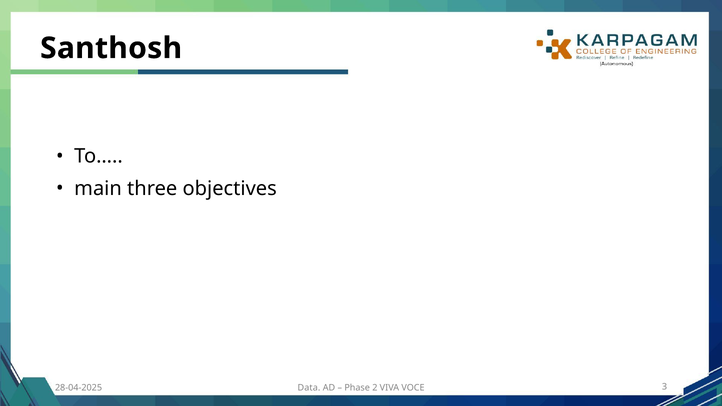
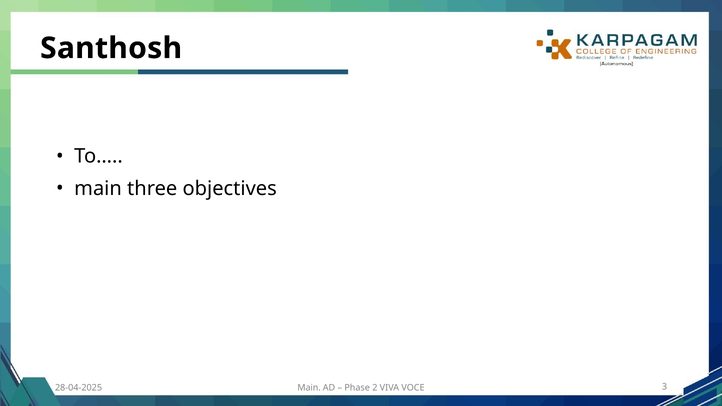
Data at (309, 388): Data -> Main
